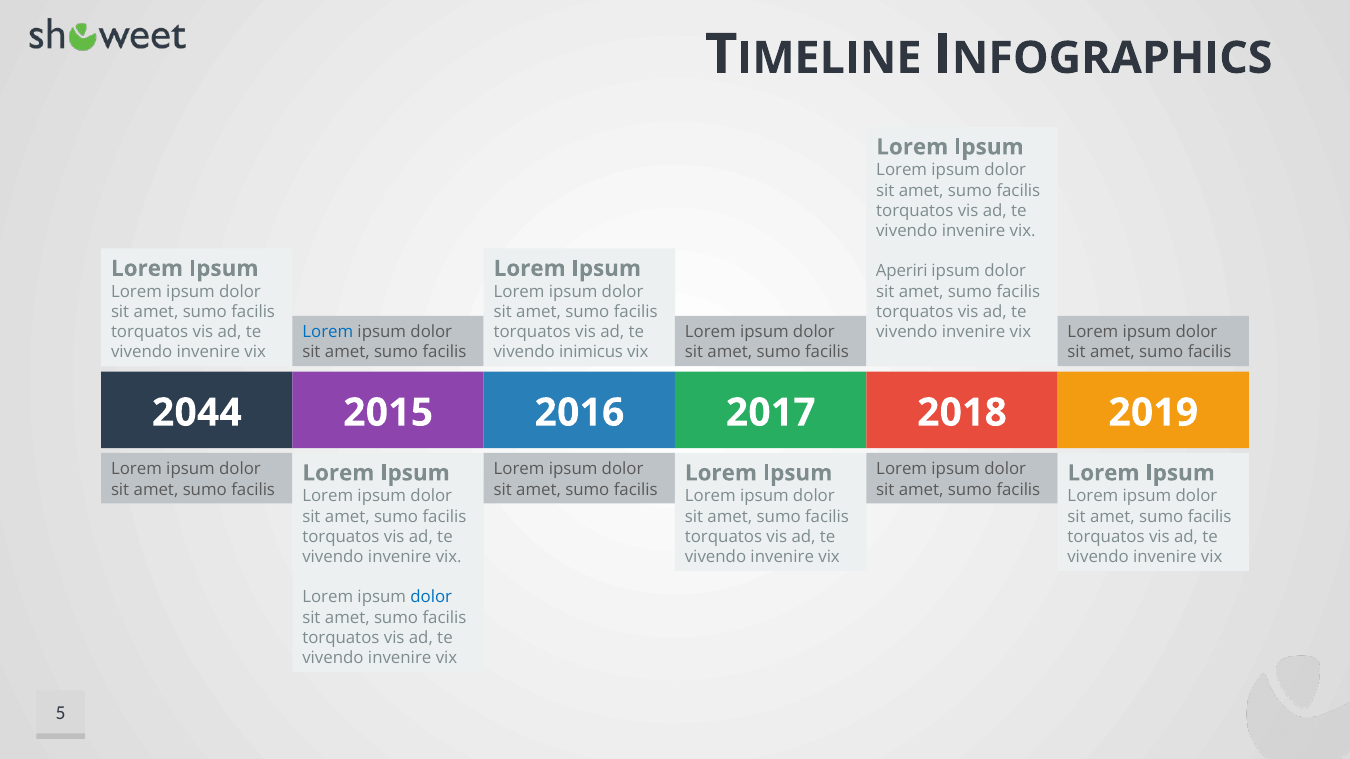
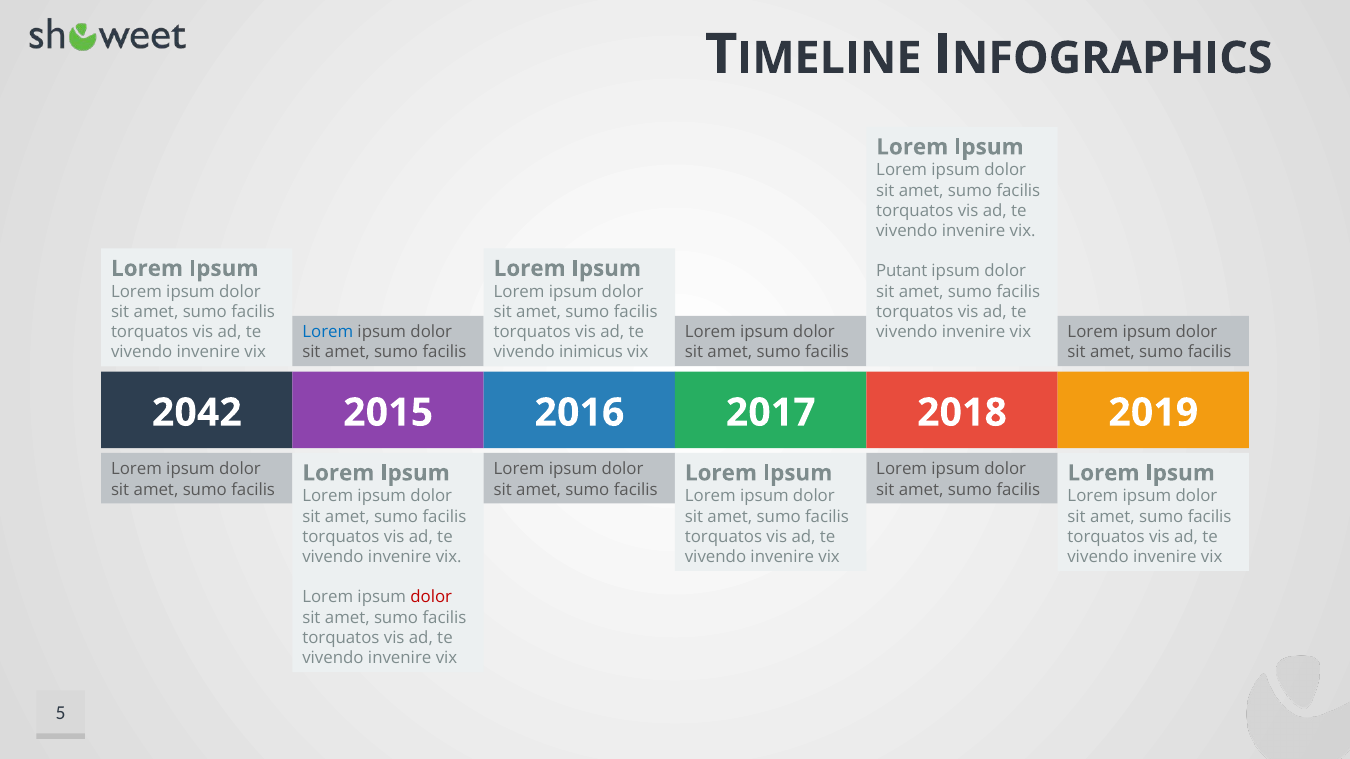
Aperiri: Aperiri -> Putant
2044: 2044 -> 2042
dolor at (431, 598) colour: blue -> red
